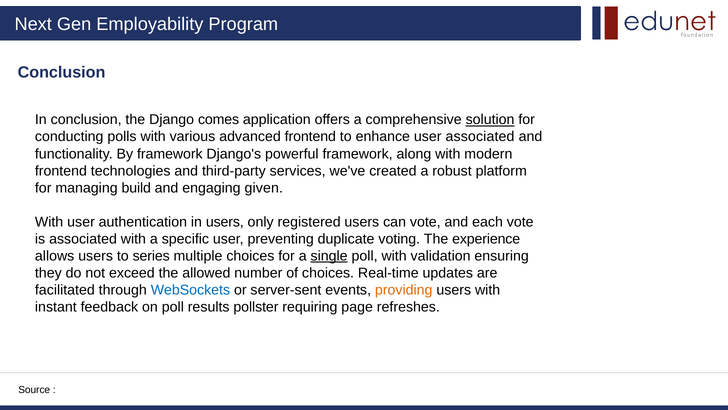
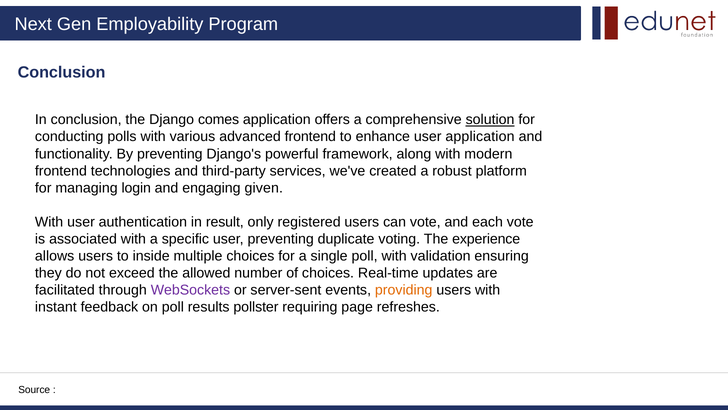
user associated: associated -> application
By framework: framework -> preventing
build: build -> login
in users: users -> result
series: series -> inside
single underline: present -> none
WebSockets colour: blue -> purple
